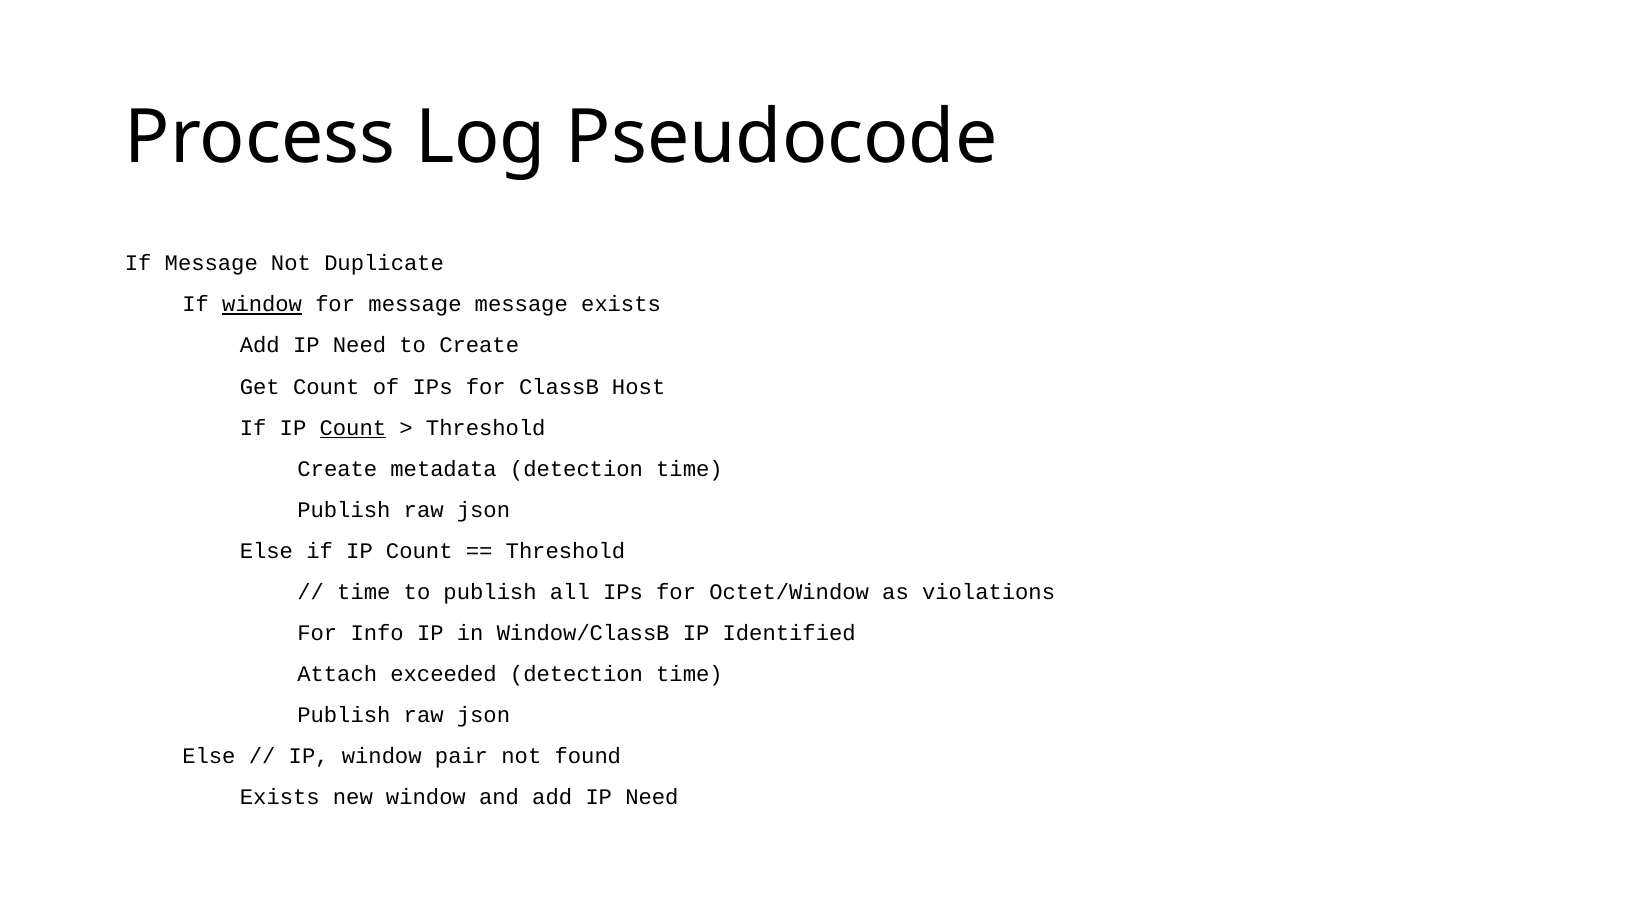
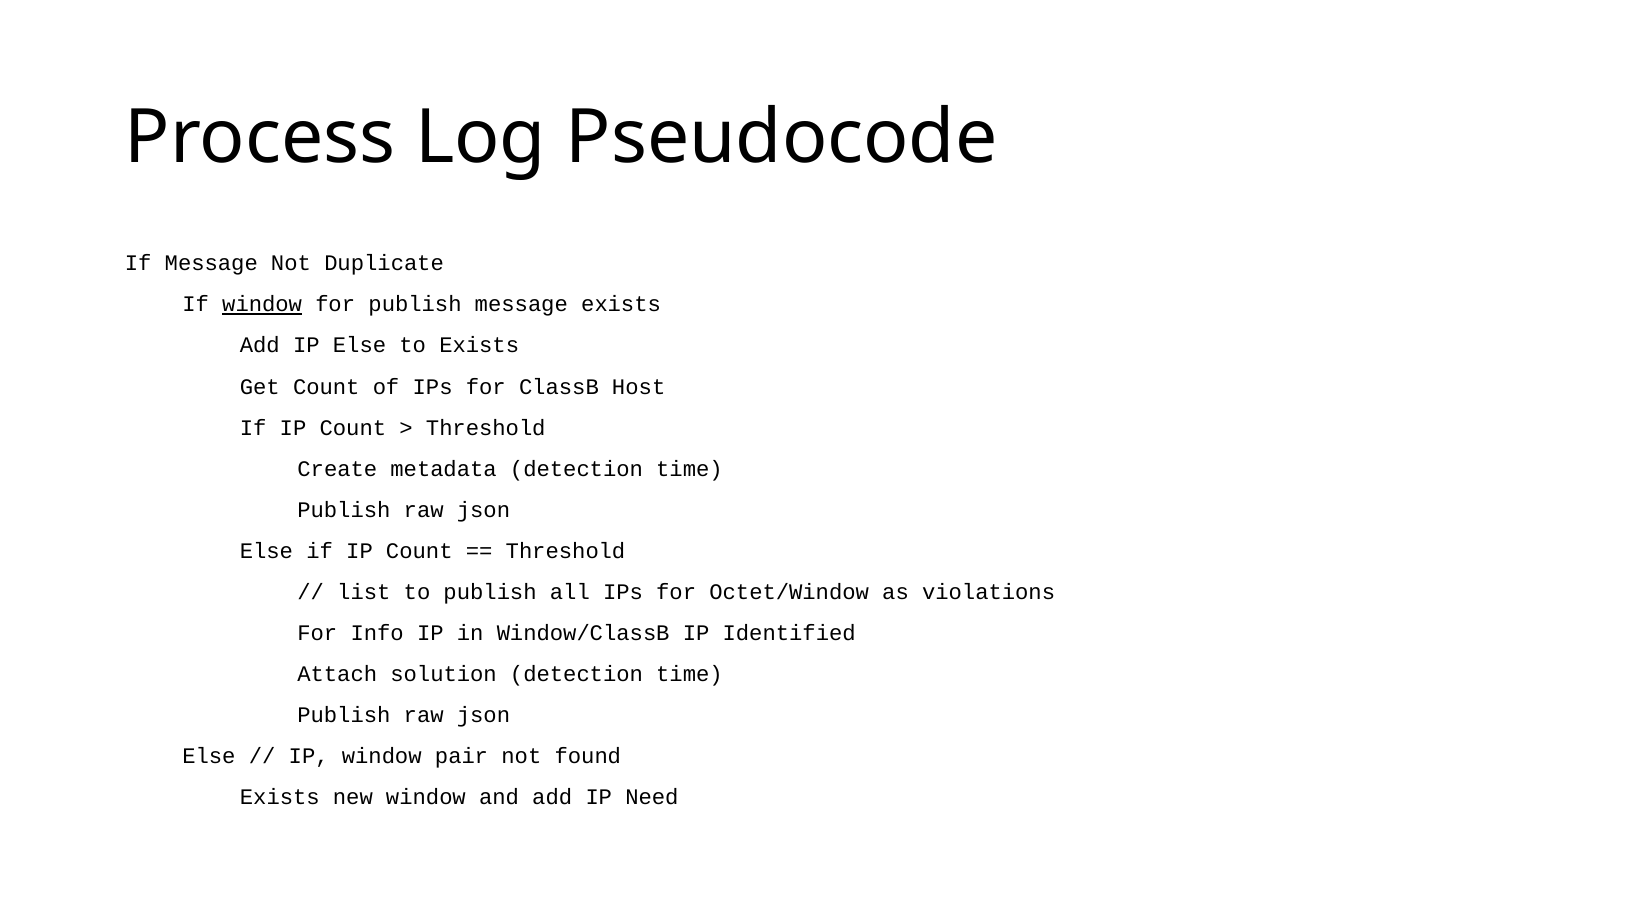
for message: message -> publish
Need at (360, 346): Need -> Else
to Create: Create -> Exists
Count at (353, 428) underline: present -> none
time at (364, 592): time -> list
exceeded: exceeded -> solution
